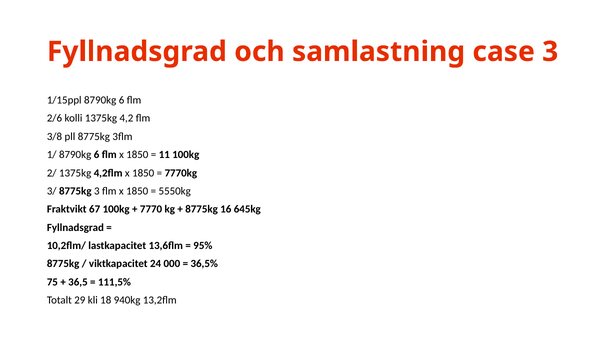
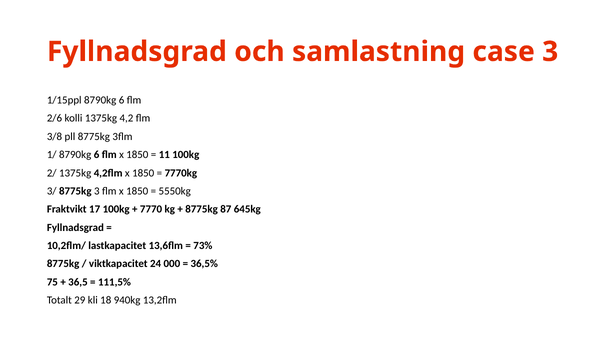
67: 67 -> 17
16: 16 -> 87
95%: 95% -> 73%
